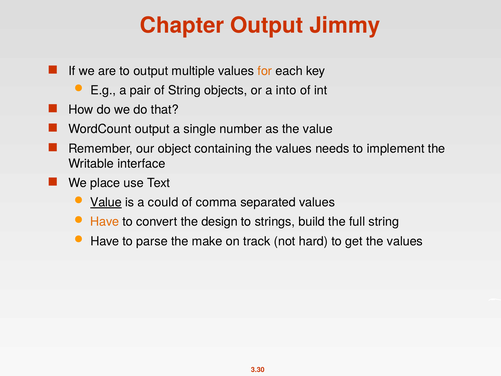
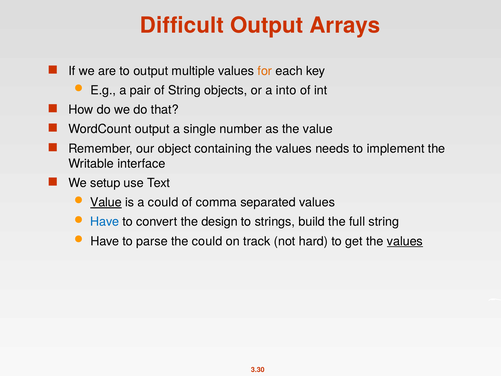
Chapter: Chapter -> Difficult
Jimmy: Jimmy -> Arrays
place: place -> setup
Have at (105, 222) colour: orange -> blue
the make: make -> could
values at (405, 241) underline: none -> present
